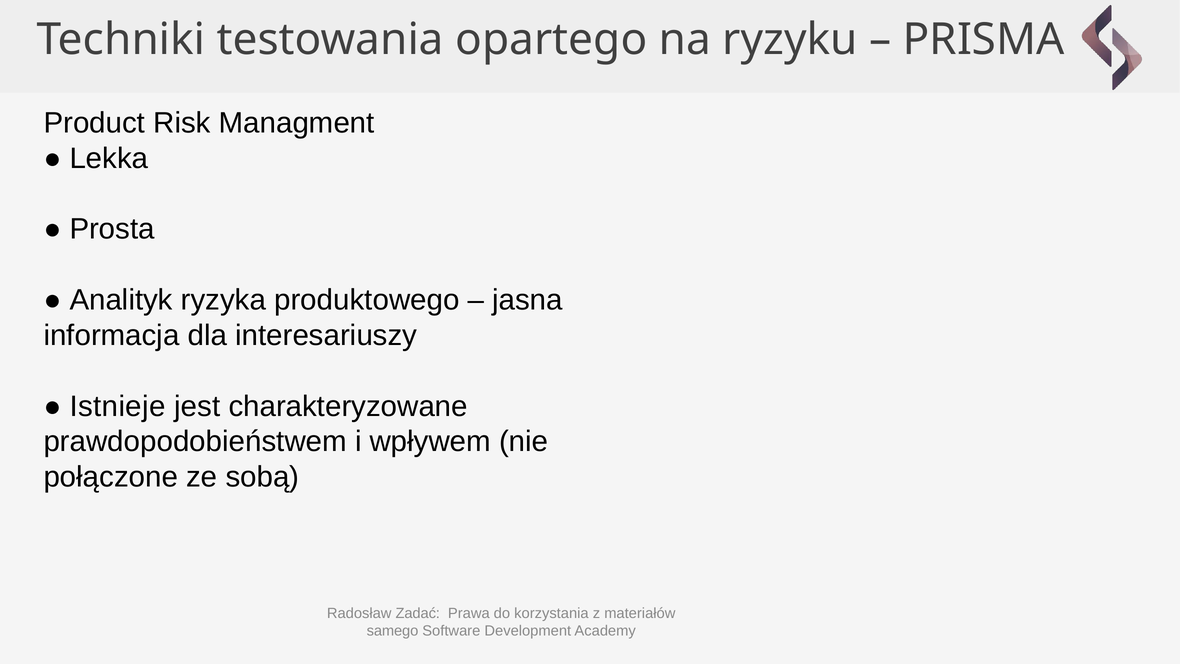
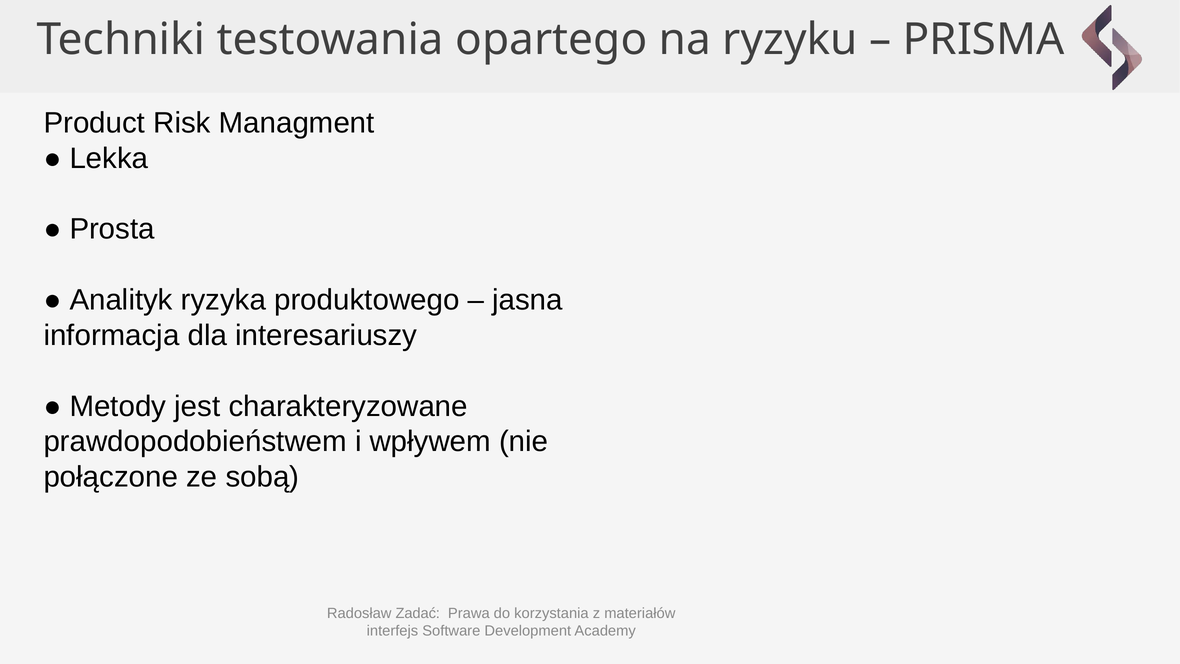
Istnieje: Istnieje -> Metody
samego: samego -> interfejs
